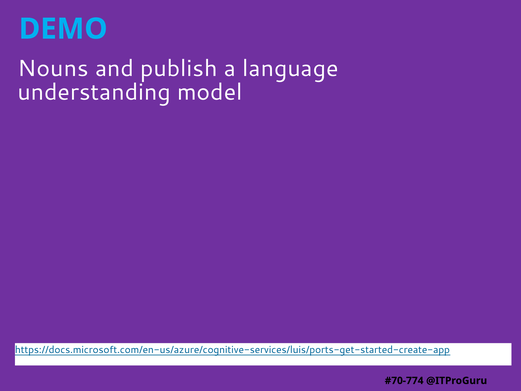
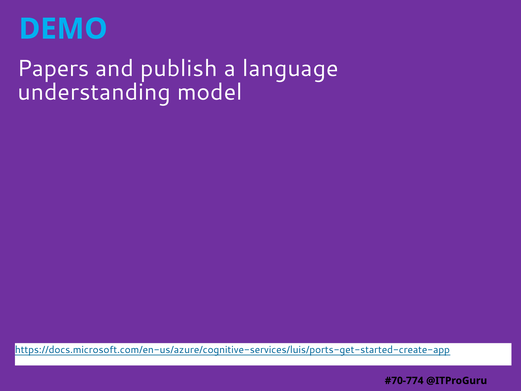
Nouns: Nouns -> Papers
